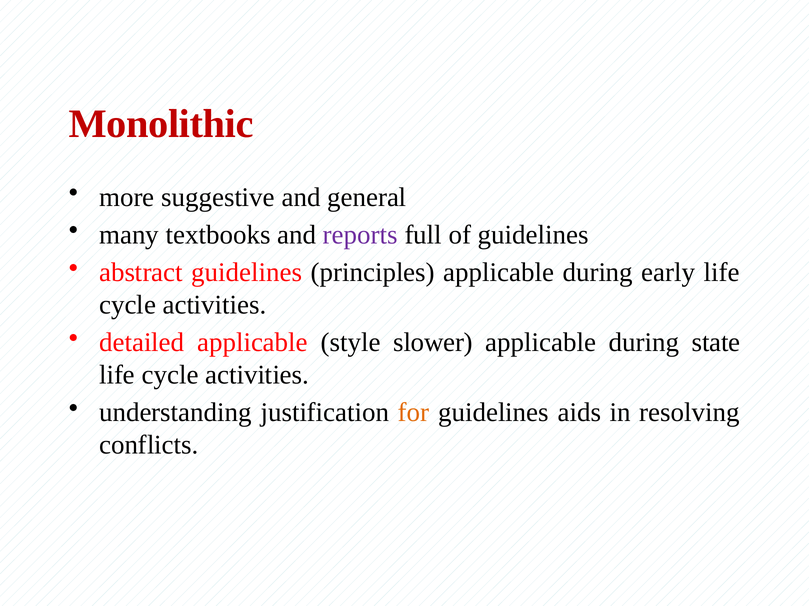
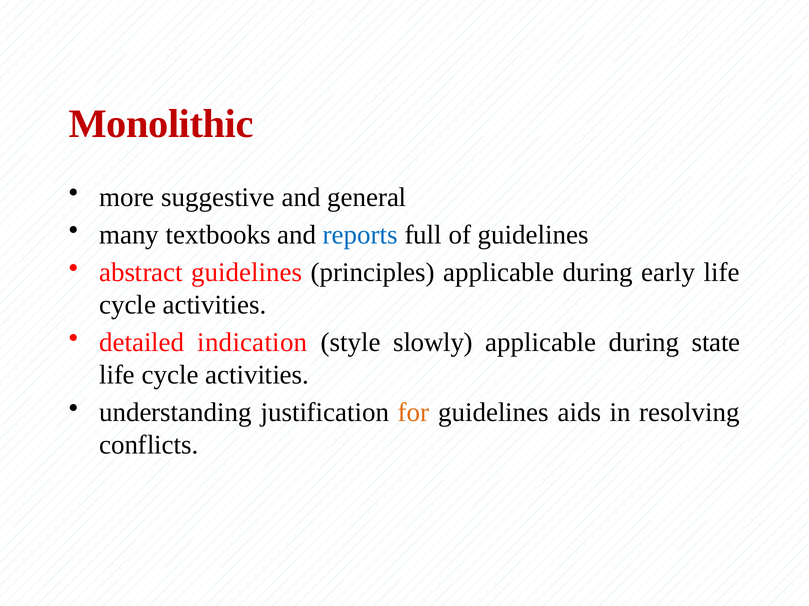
reports colour: purple -> blue
detailed applicable: applicable -> indication
slower: slower -> slowly
